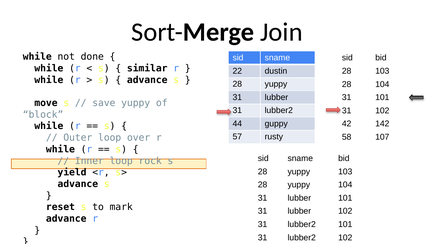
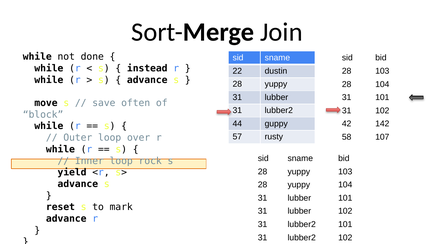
similar: similar -> instead
save yuppy: yuppy -> often
